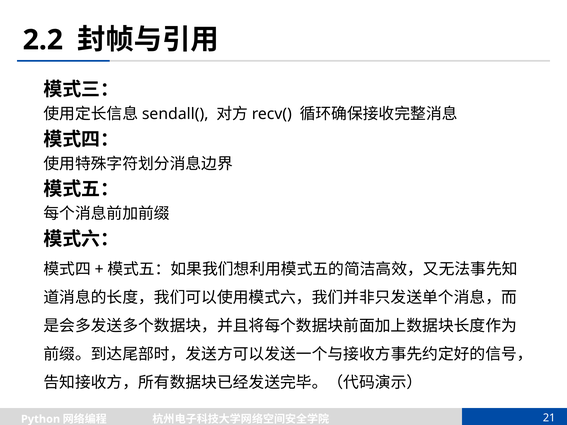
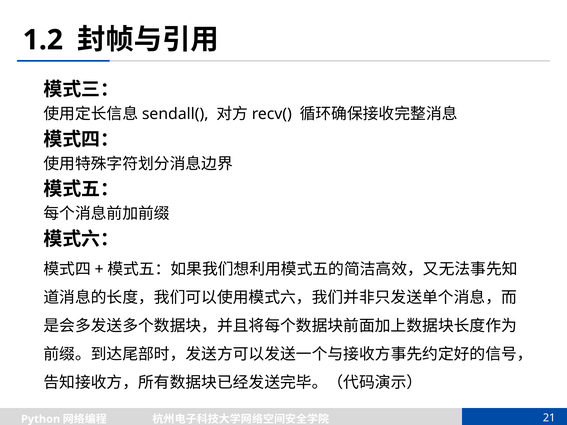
2.2: 2.2 -> 1.2
